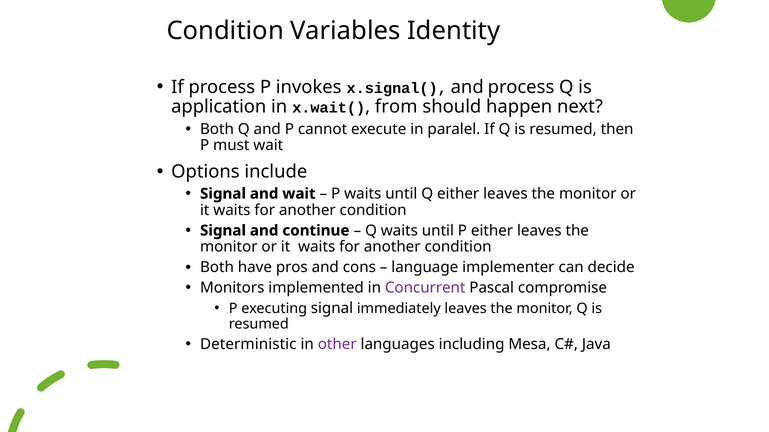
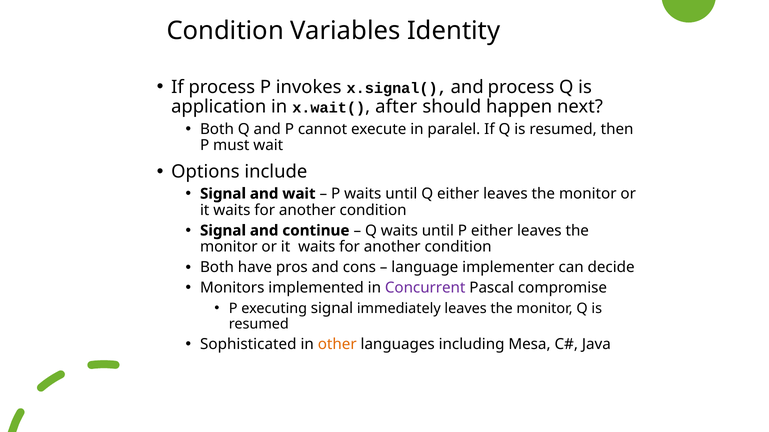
from: from -> after
Deterministic: Deterministic -> Sophisticated
other colour: purple -> orange
